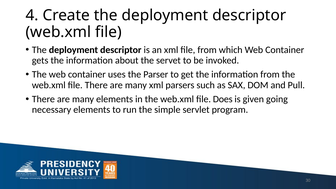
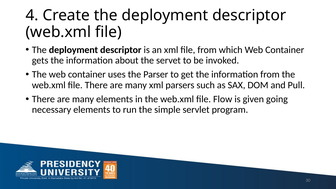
Does: Does -> Flow
